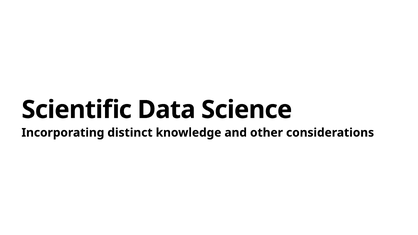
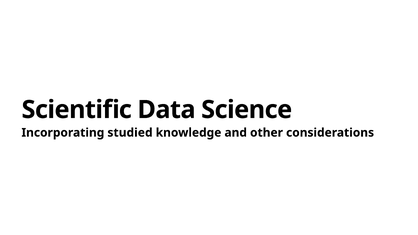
distinct: distinct -> studied
